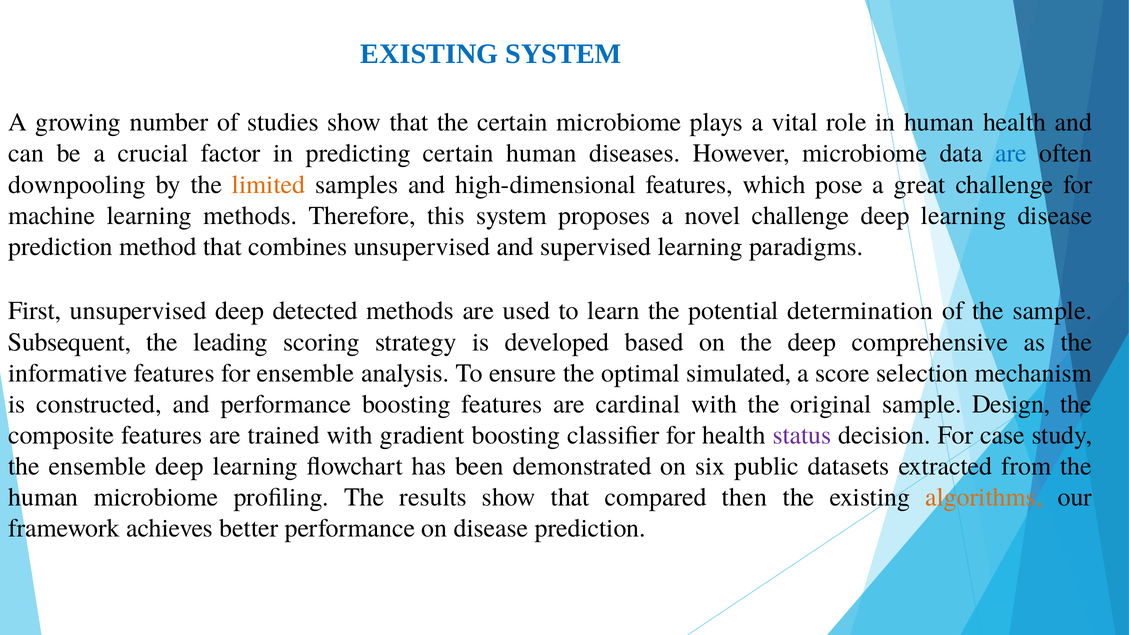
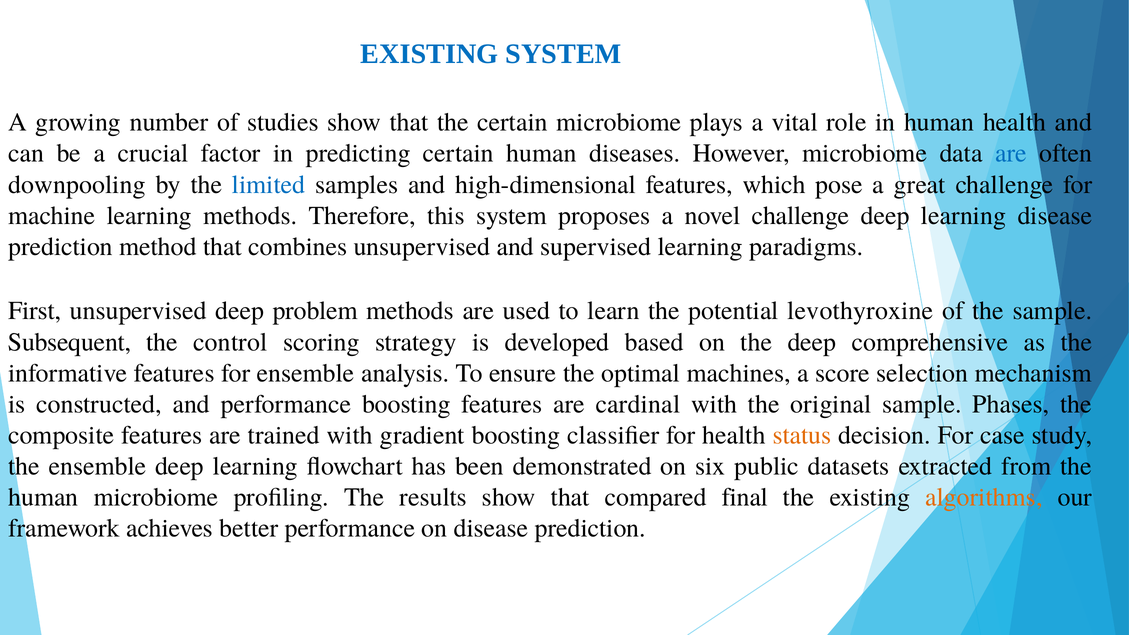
limited colour: orange -> blue
detected: detected -> problem
determination: determination -> levothyroxine
leading: leading -> control
simulated: simulated -> machines
Design: Design -> Phases
status colour: purple -> orange
then: then -> final
